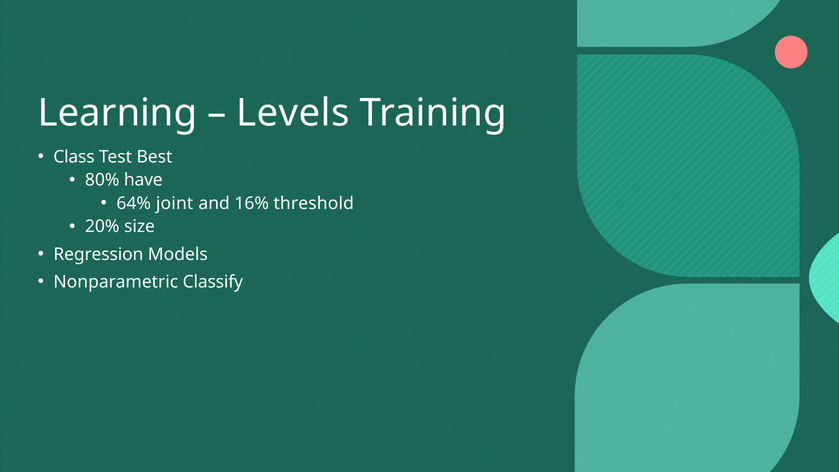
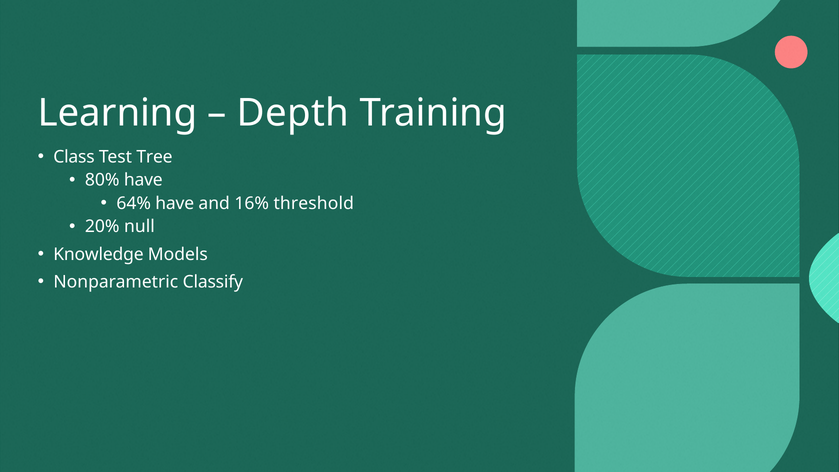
Levels: Levels -> Depth
Best: Best -> Tree
64% joint: joint -> have
size: size -> null
Regression: Regression -> Knowledge
